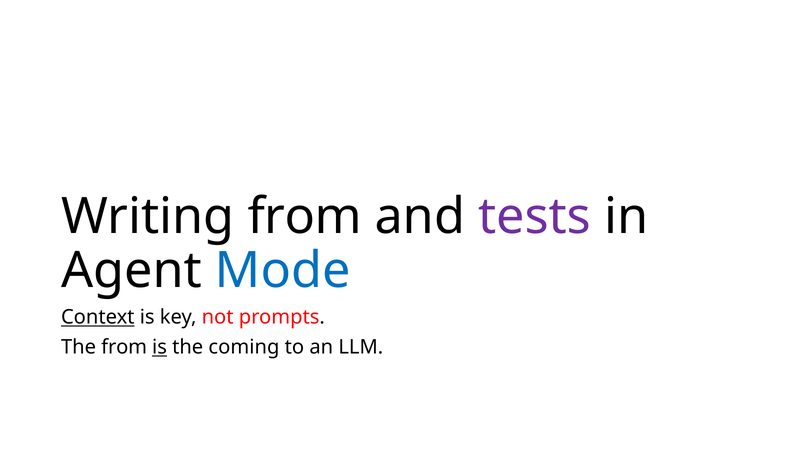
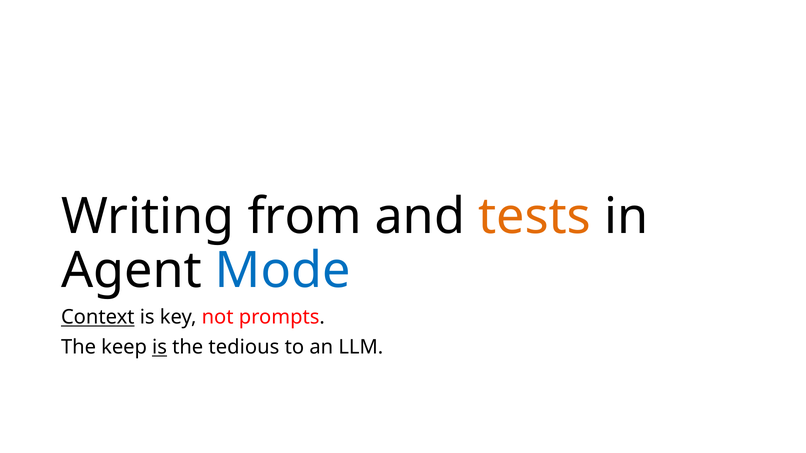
tests colour: purple -> orange
The from: from -> keep
coming: coming -> tedious
